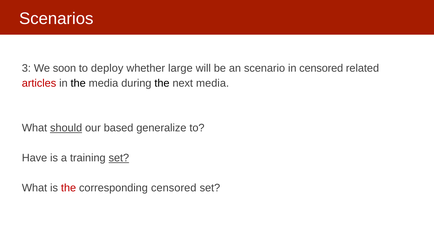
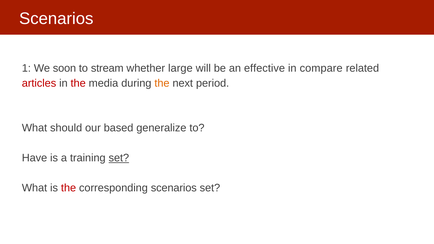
3: 3 -> 1
deploy: deploy -> stream
scenario: scenario -> effective
in censored: censored -> compare
the at (78, 83) colour: black -> red
the at (162, 83) colour: black -> orange
next media: media -> period
should underline: present -> none
corresponding censored: censored -> scenarios
